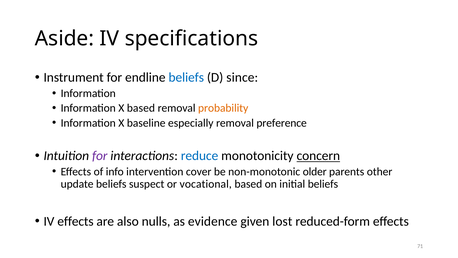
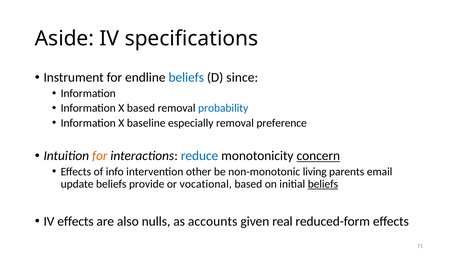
probability colour: orange -> blue
for at (100, 156) colour: purple -> orange
cover: cover -> other
older: older -> living
other: other -> email
suspect: suspect -> provide
beliefs at (323, 184) underline: none -> present
evidence: evidence -> accounts
lost: lost -> real
